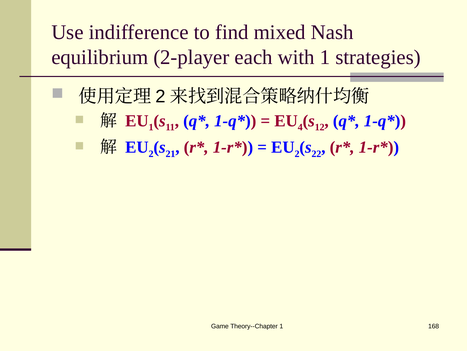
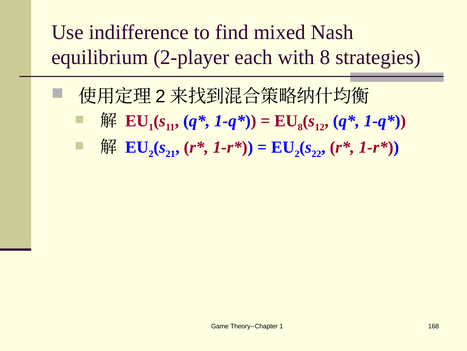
with 1: 1 -> 8
4 at (300, 127): 4 -> 8
